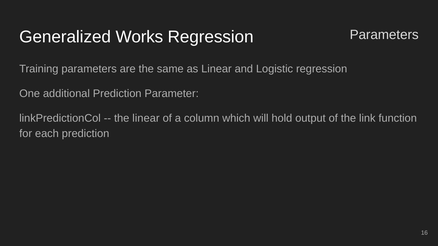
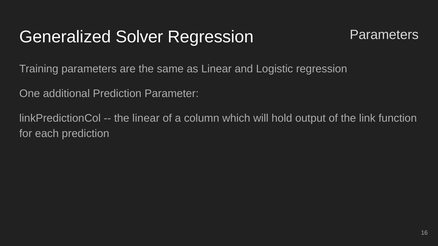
Works: Works -> Solver
